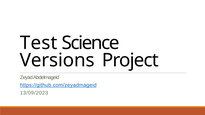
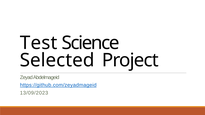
Versions: Versions -> Selected
